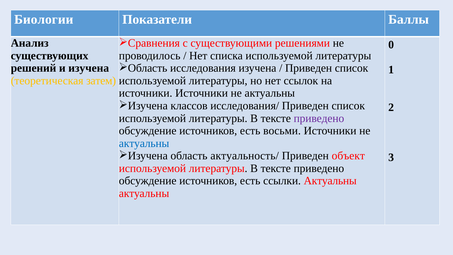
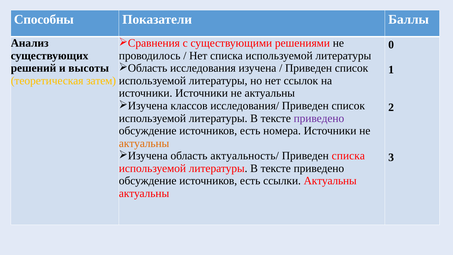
Биологии: Биологии -> Способны
и изучена: изучена -> высоты
восьми: восьми -> номера
актуальны at (144, 143) colour: blue -> orange
Приведен объект: объект -> списка
